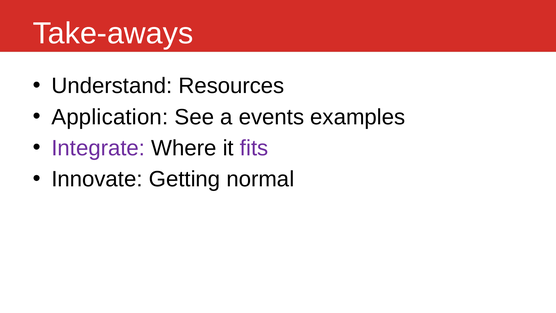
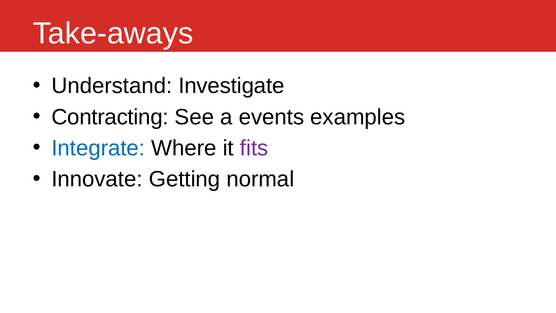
Resources: Resources -> Investigate
Application: Application -> Contracting
Integrate colour: purple -> blue
